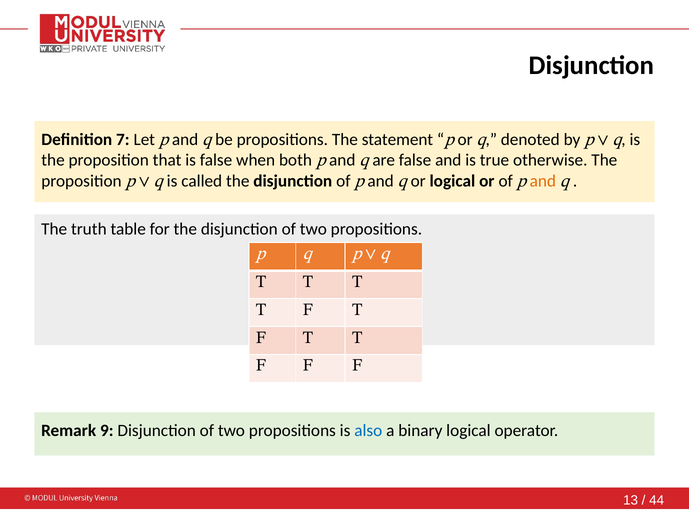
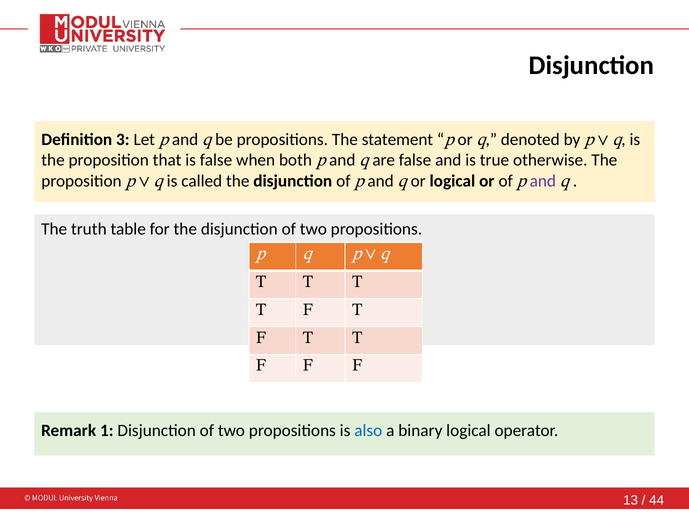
7: 7 -> 3
and at (543, 181) colour: orange -> purple
9: 9 -> 1
